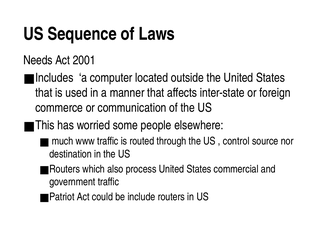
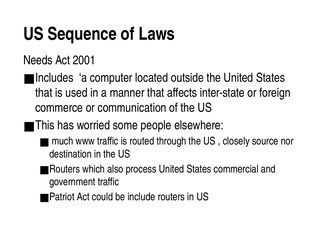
control: control -> closely
